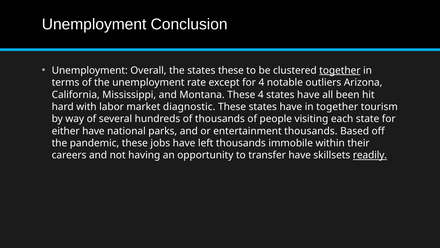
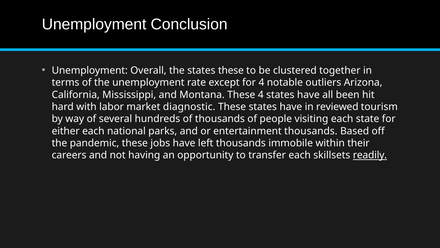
together at (340, 70) underline: present -> none
in together: together -> reviewed
either have: have -> each
transfer have: have -> each
